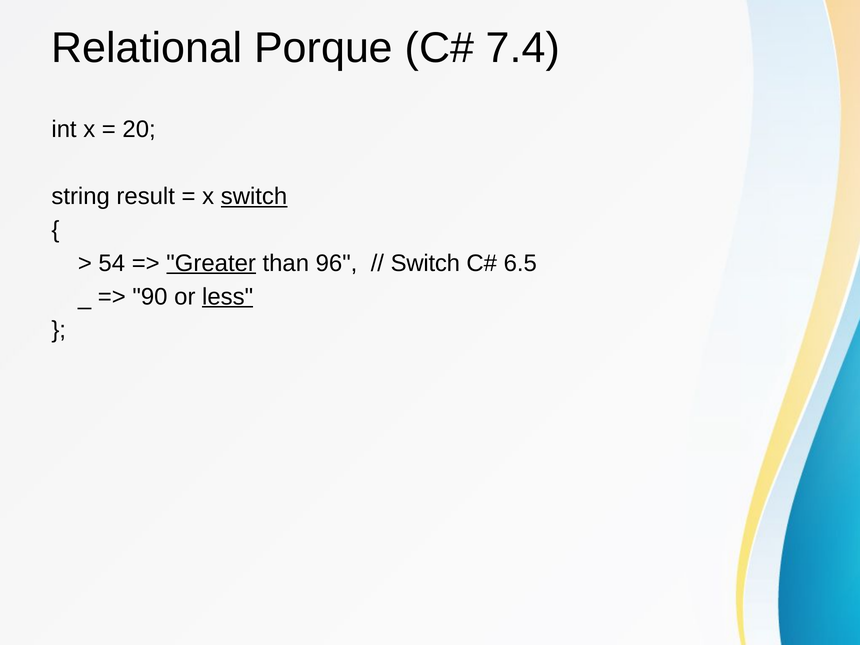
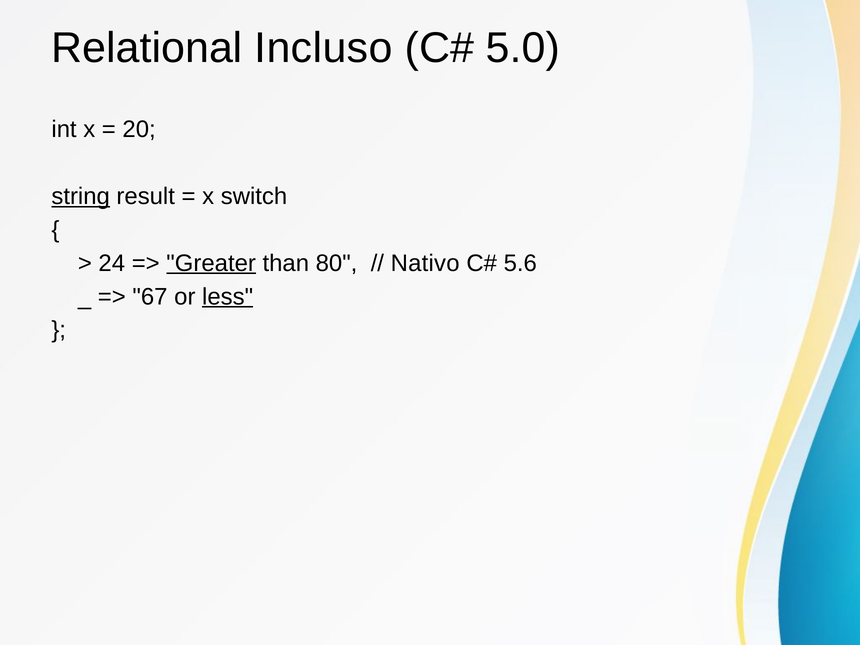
Porque: Porque -> Incluso
7.4: 7.4 -> 5.0
string underline: none -> present
switch at (254, 196) underline: present -> none
54: 54 -> 24
96: 96 -> 80
Switch at (425, 263): Switch -> Nativo
6.5: 6.5 -> 5.6
90: 90 -> 67
